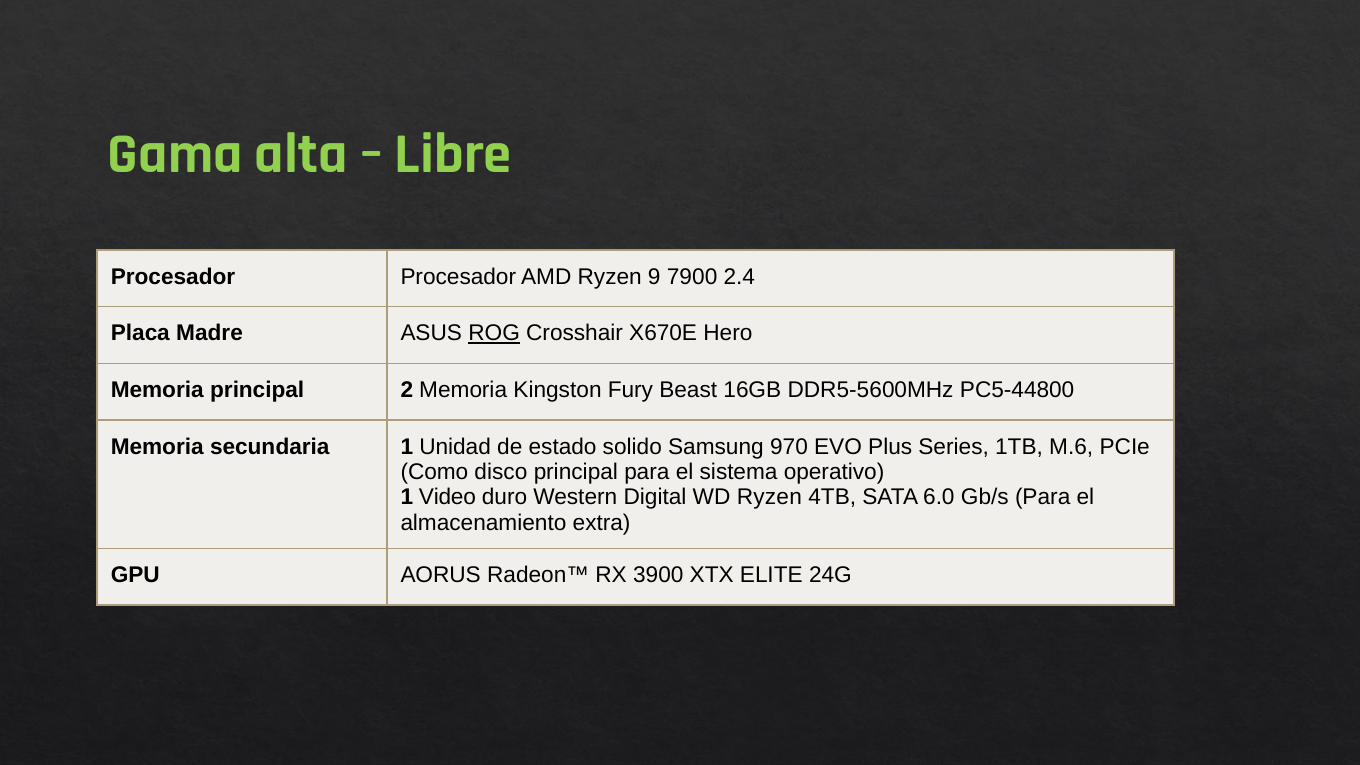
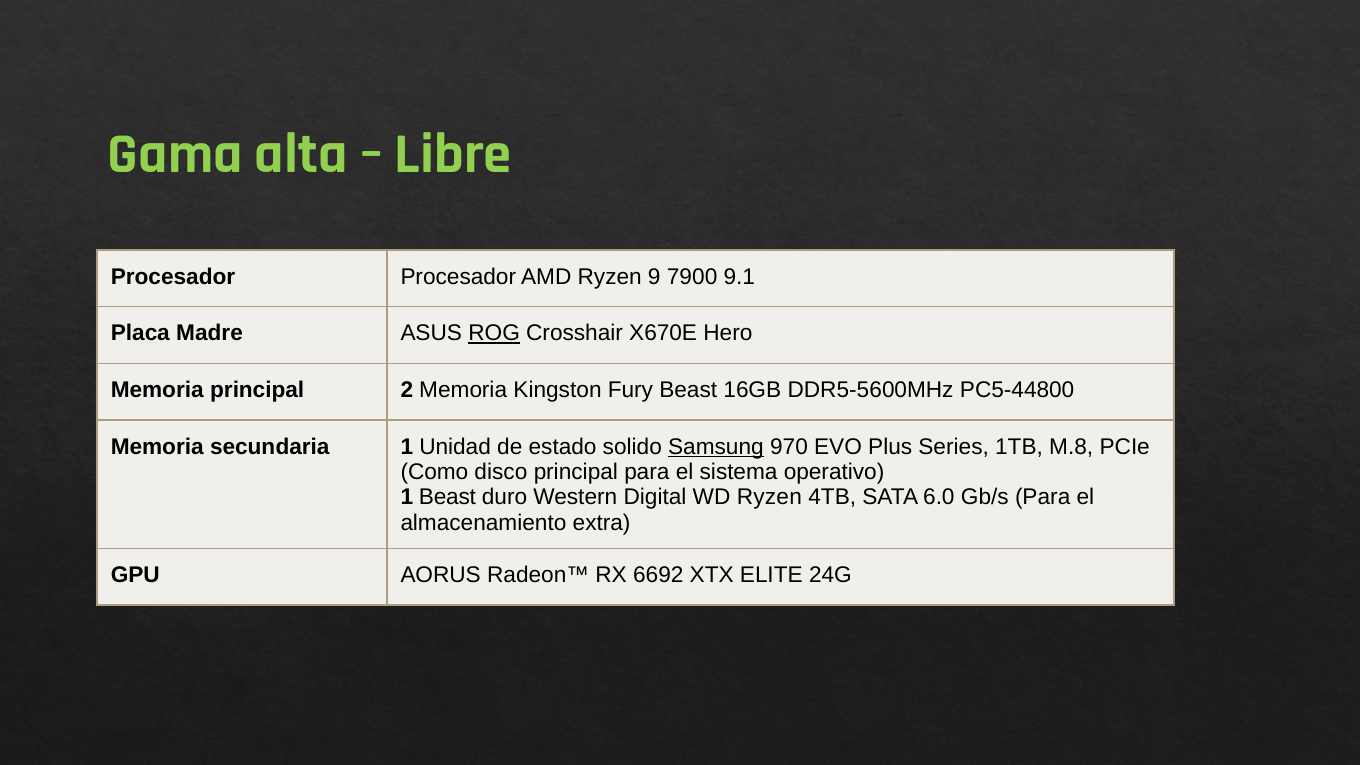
2.4: 2.4 -> 9.1
Samsung underline: none -> present
M.6: M.6 -> M.8
1 Video: Video -> Beast
3900: 3900 -> 6692
